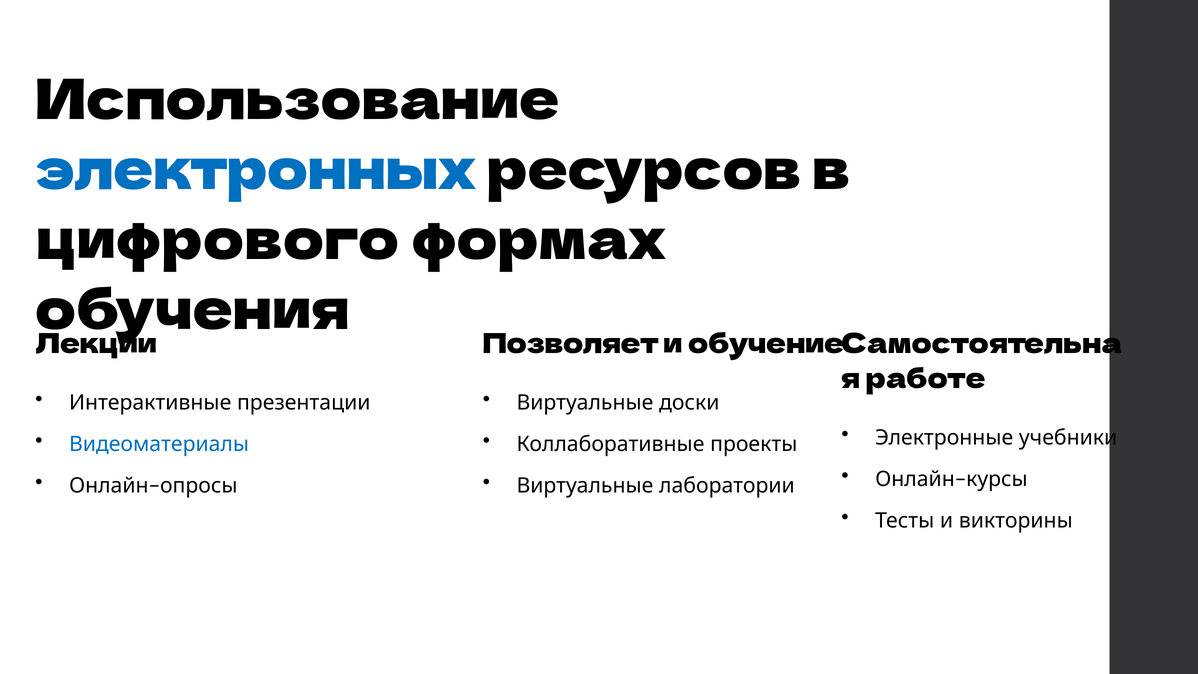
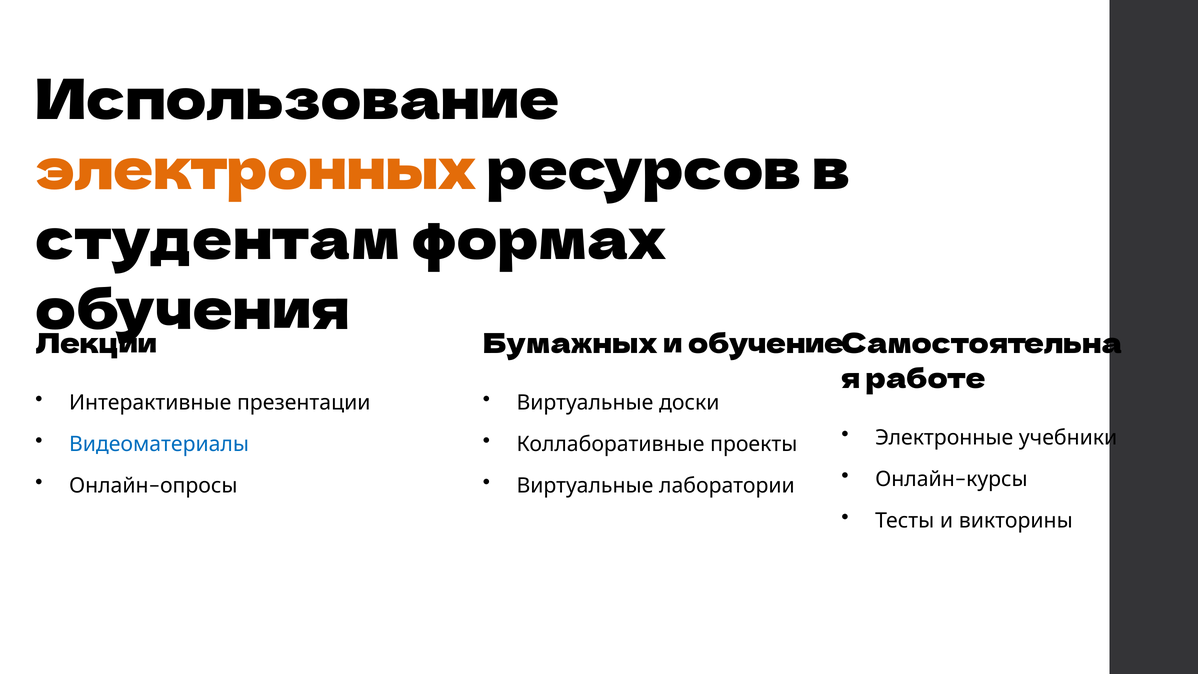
электронных colour: blue -> orange
цифрового: цифрового -> студентам
Позволяет: Позволяет -> Бумажных
